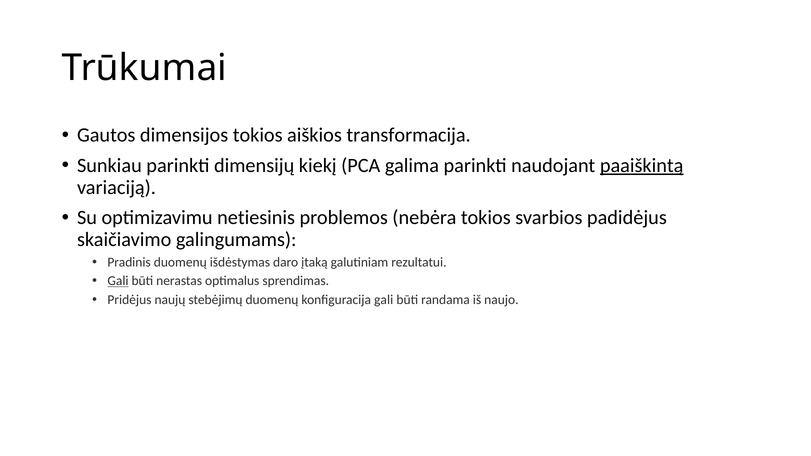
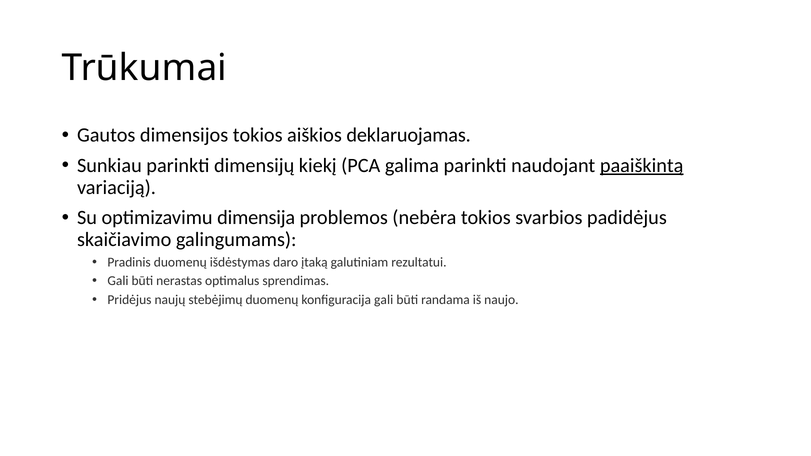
transformacija: transformacija -> deklaruojamas
netiesinis: netiesinis -> dimensija
Gali at (118, 281) underline: present -> none
